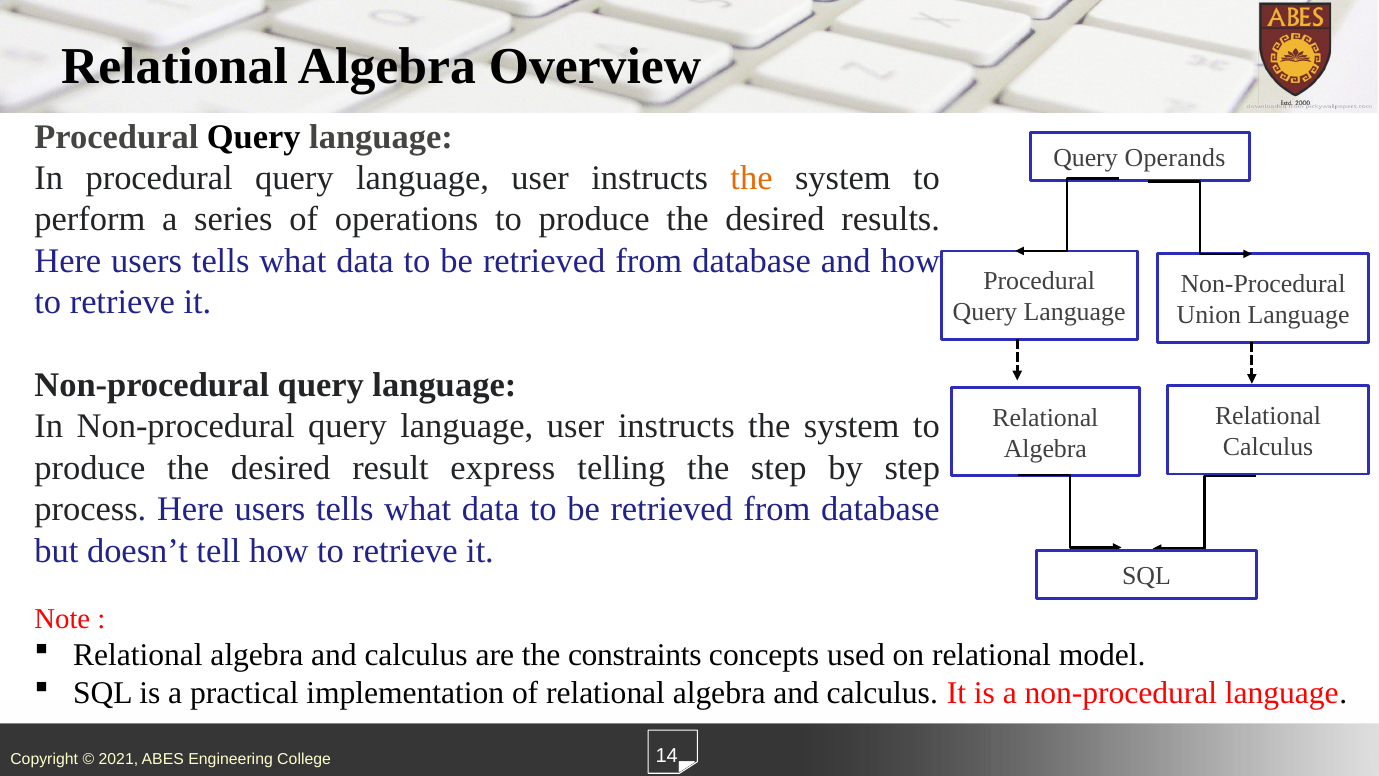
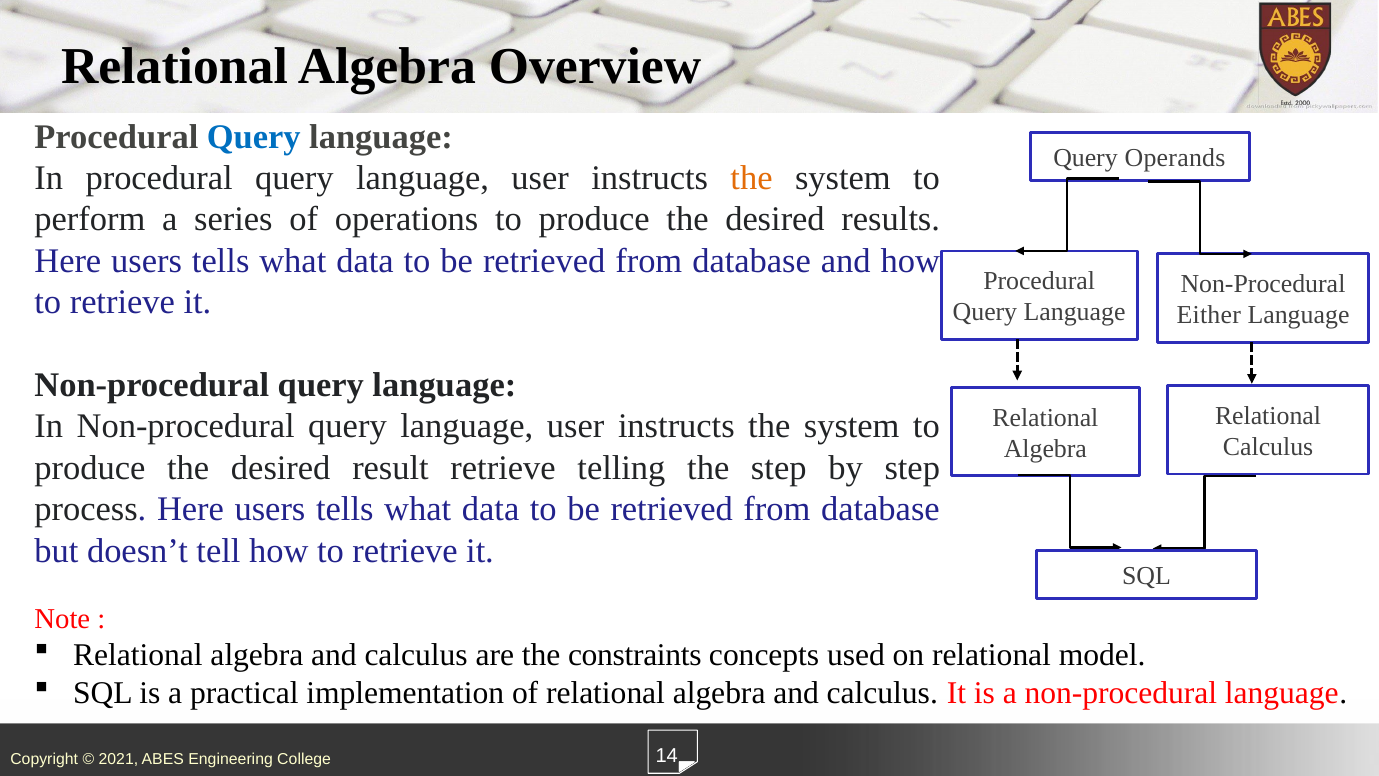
Query at (254, 137) colour: black -> blue
Union: Union -> Either
result express: express -> retrieve
